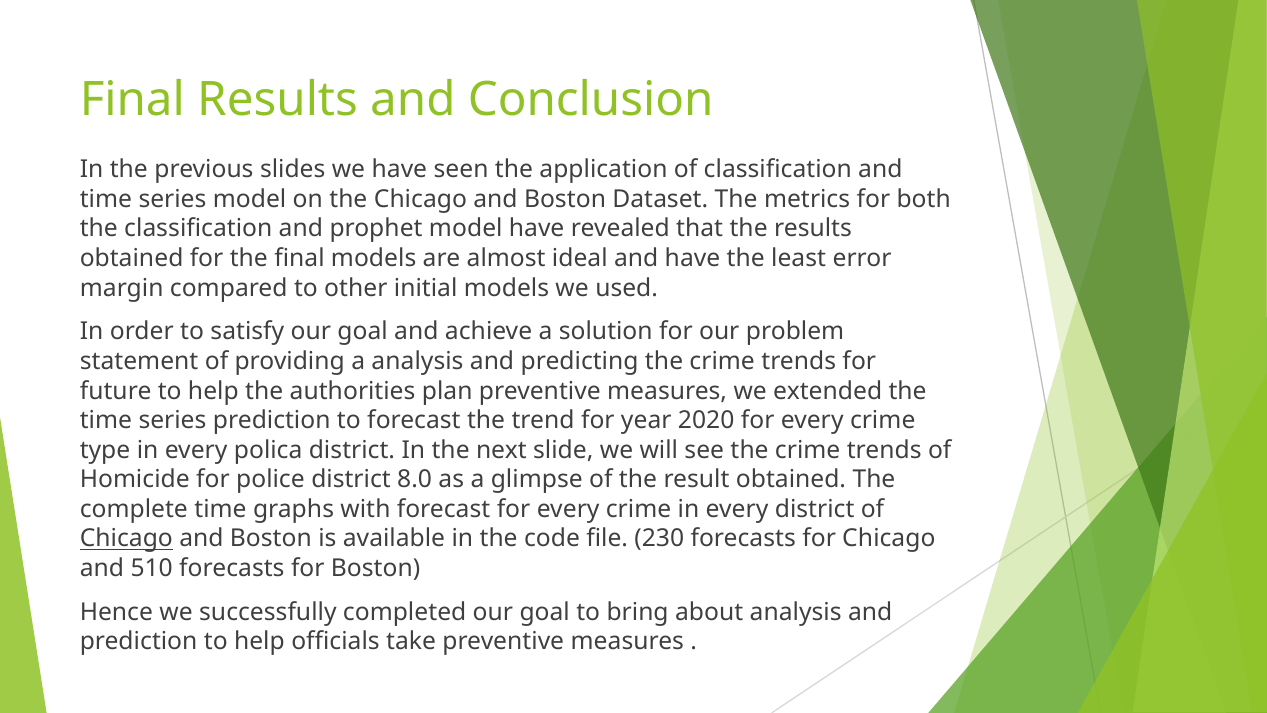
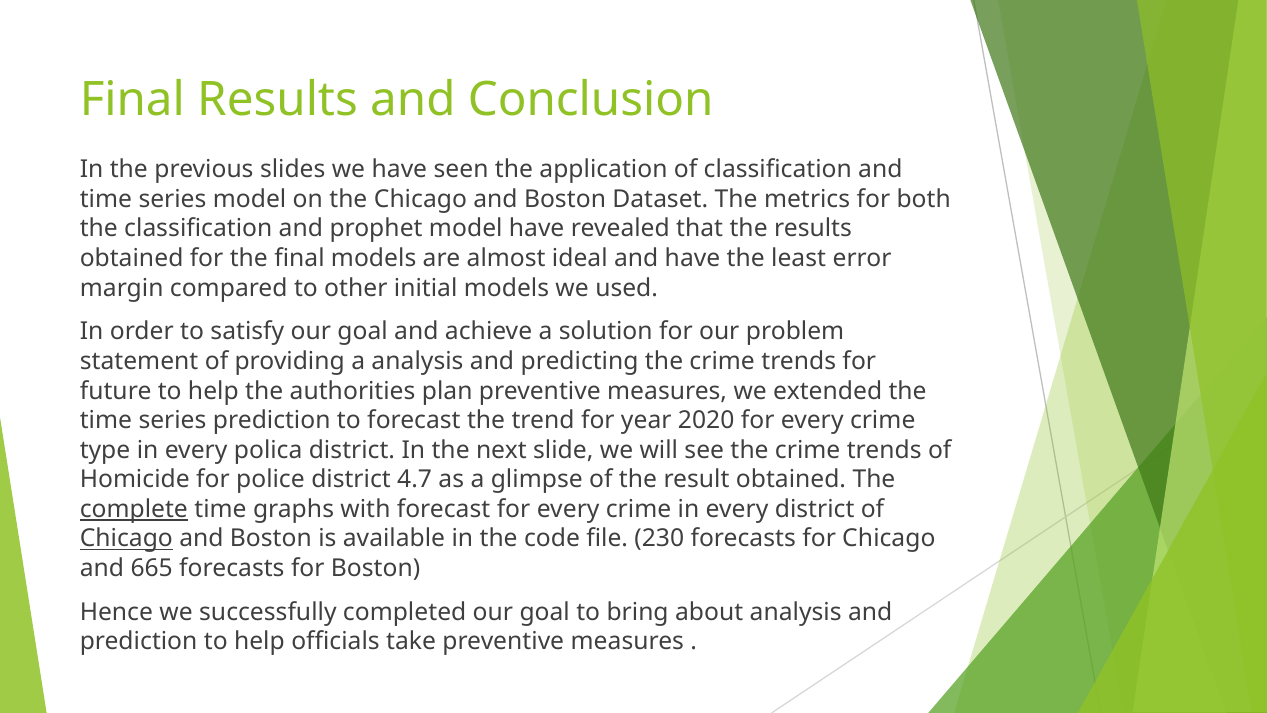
8.0: 8.0 -> 4.7
complete underline: none -> present
510: 510 -> 665
